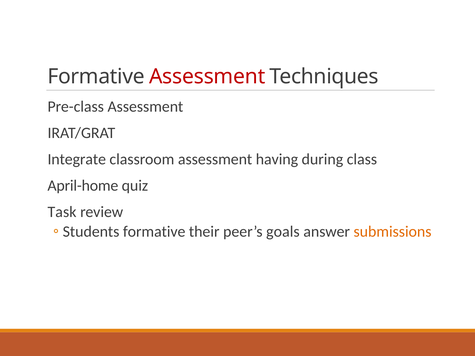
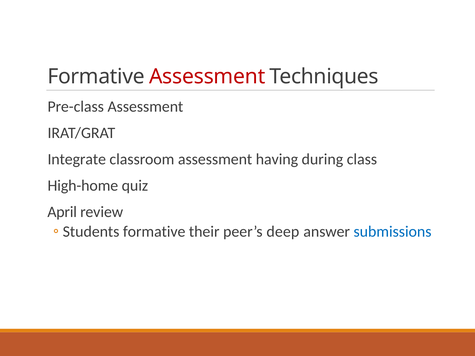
April-home: April-home -> High-home
Task: Task -> April
goals: goals -> deep
submissions colour: orange -> blue
